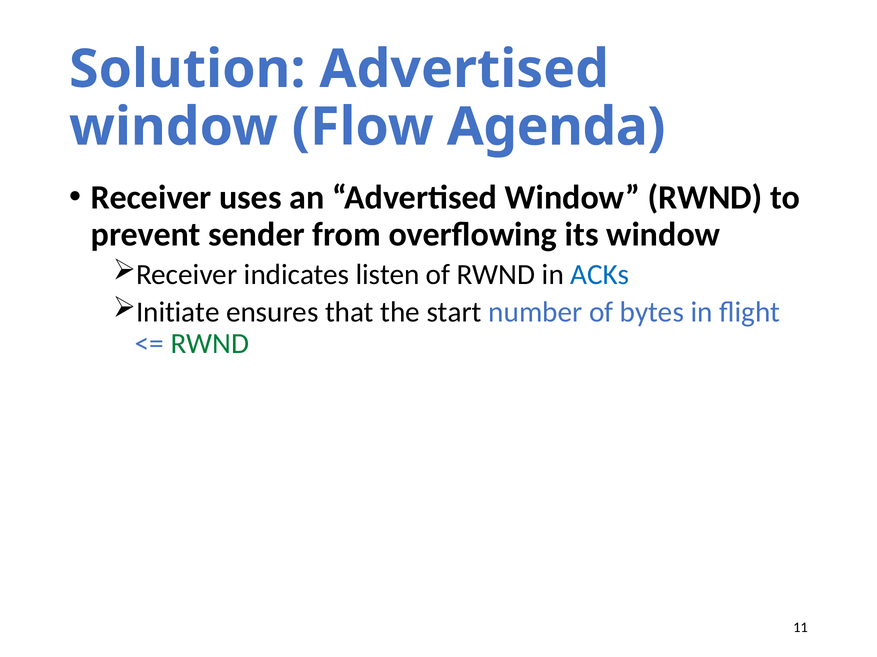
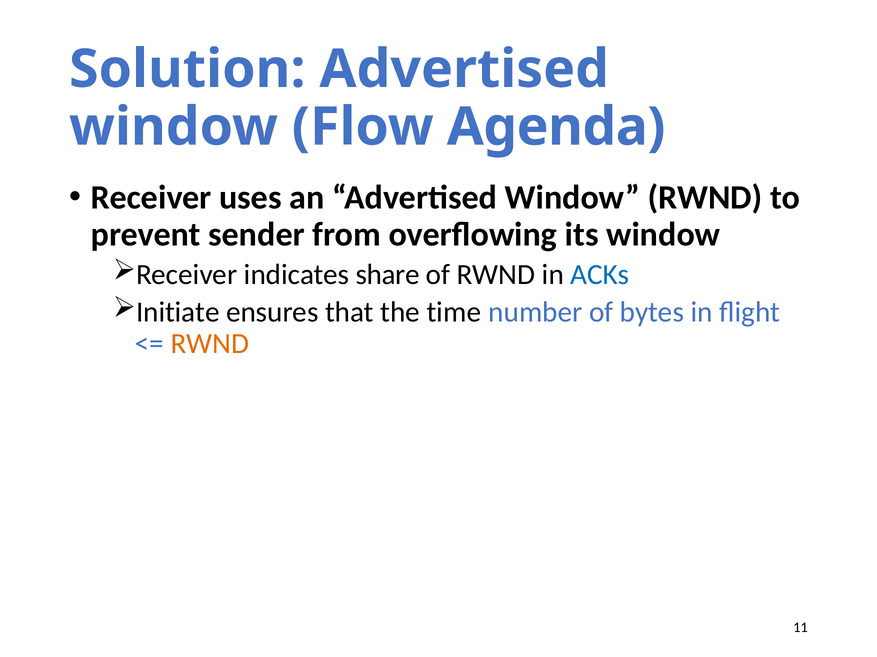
listen: listen -> share
start: start -> time
RWND at (210, 344) colour: green -> orange
